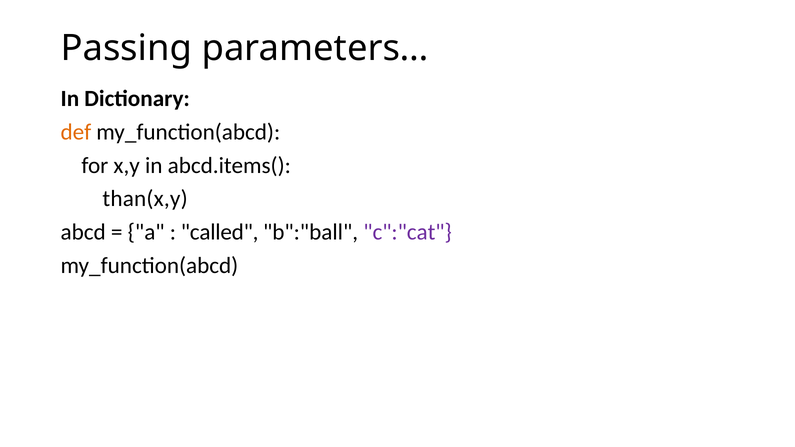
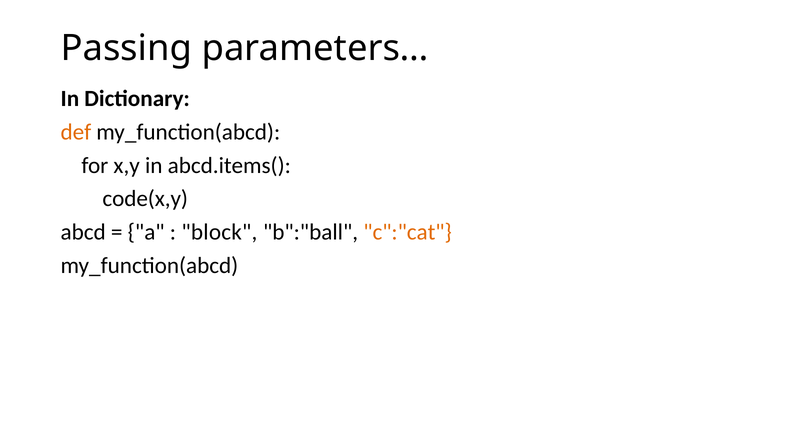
than(x,y: than(x,y -> code(x,y
called: called -> block
c":"cat colour: purple -> orange
